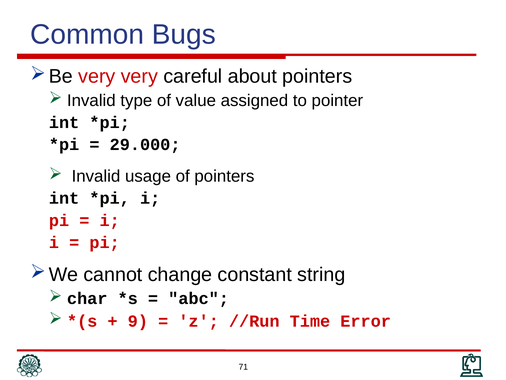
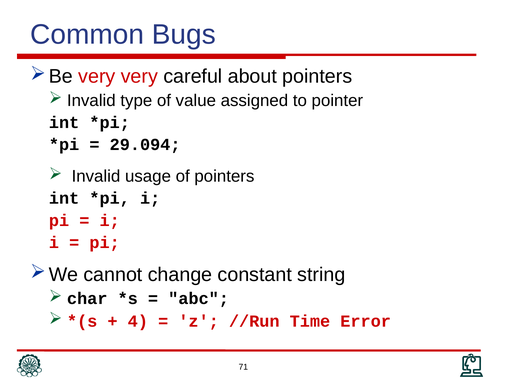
29.000: 29.000 -> 29.094
9: 9 -> 4
